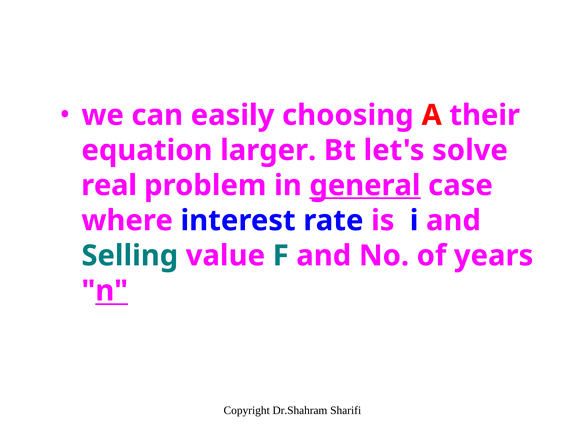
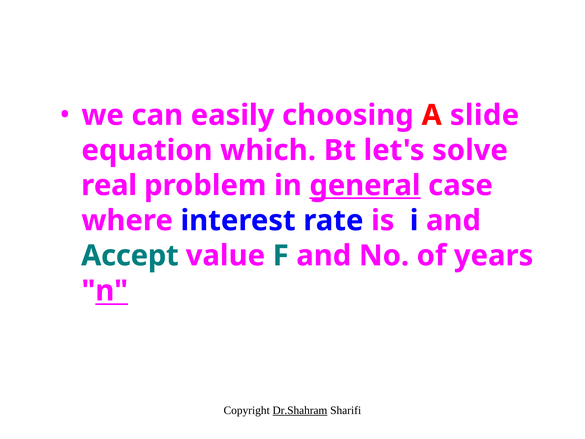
their: their -> slide
larger: larger -> which
Selling: Selling -> Accept
Dr.Shahram underline: none -> present
